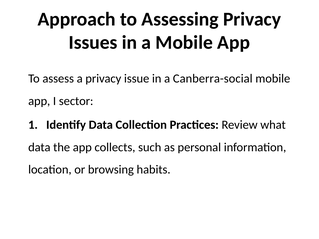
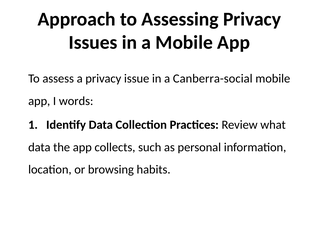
sector: sector -> words
